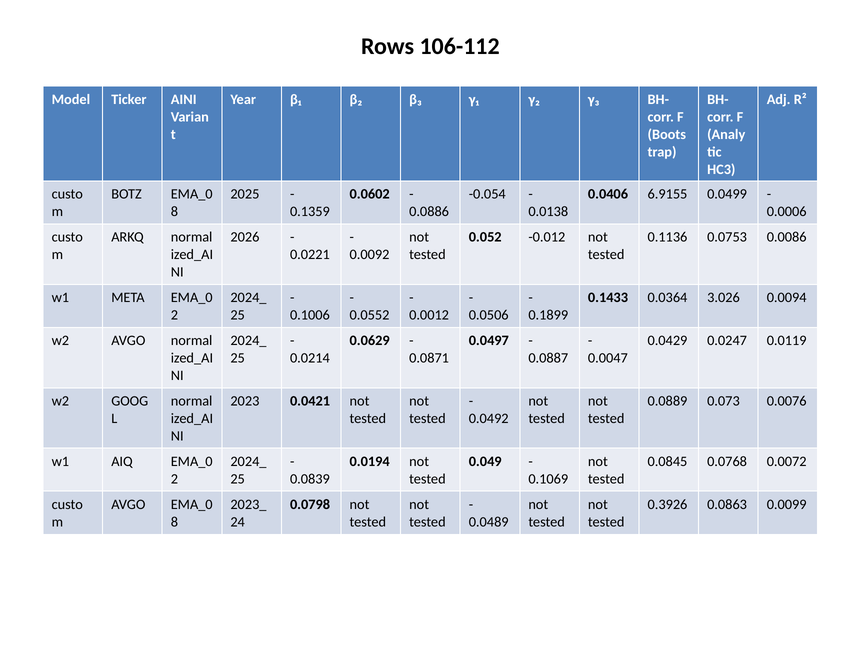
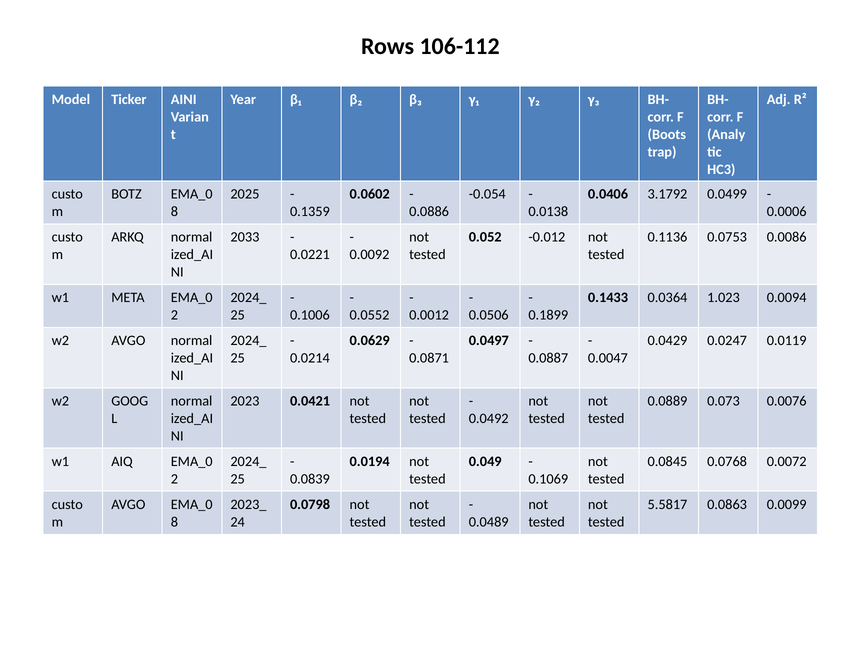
6.9155: 6.9155 -> 3.1792
2026: 2026 -> 2033
3.026: 3.026 -> 1.023
0.3926: 0.3926 -> 5.5817
